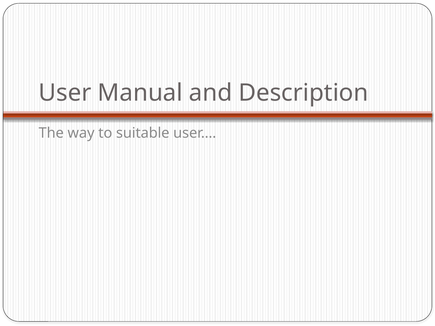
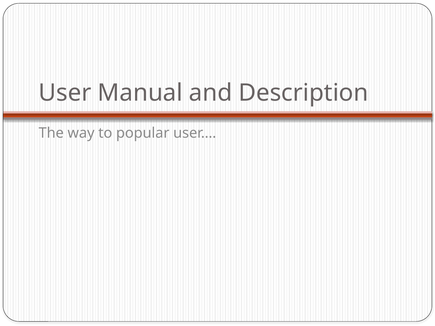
suitable: suitable -> popular
